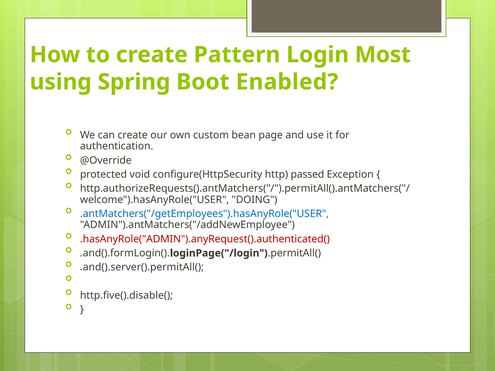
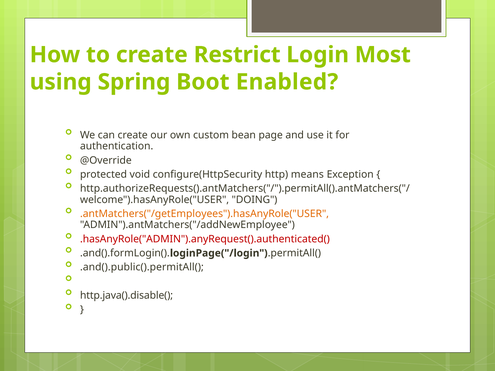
Pattern: Pattern -> Restrict
passed: passed -> means
.antMatchers("/getEmployees").hasAnyRole("USER colour: blue -> orange
.and().server().permitAll(: .and().server().permitAll( -> .and().public().permitAll(
http.five().disable(: http.five().disable( -> http.java().disable(
